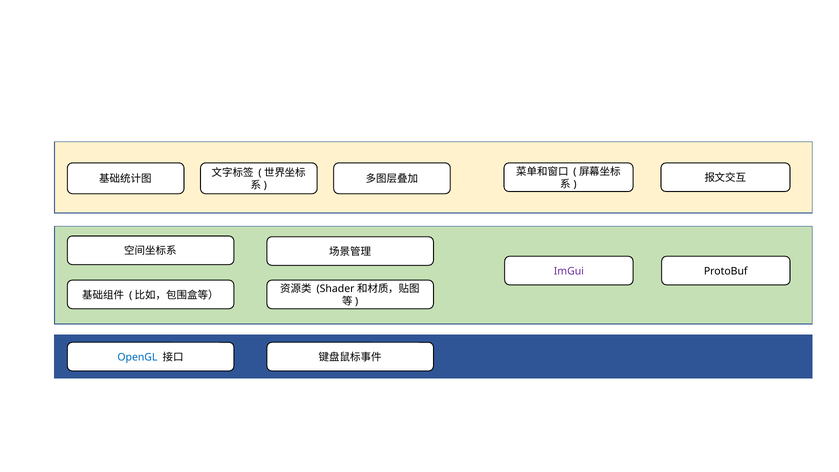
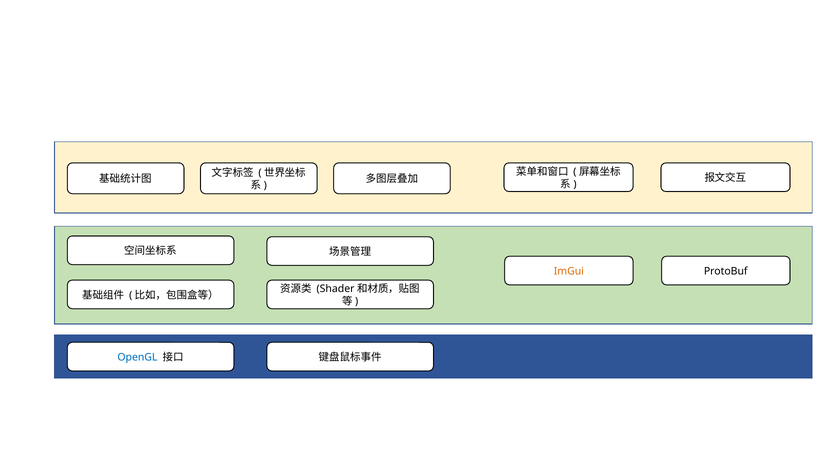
ImGui colour: purple -> orange
